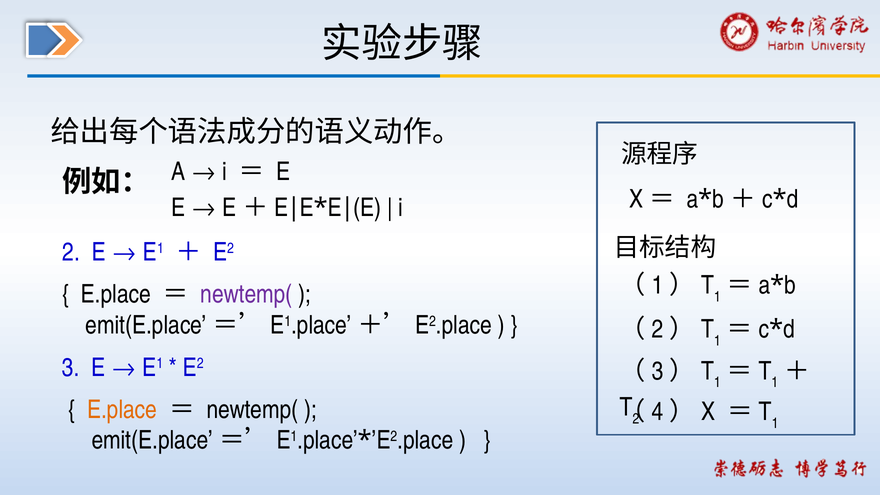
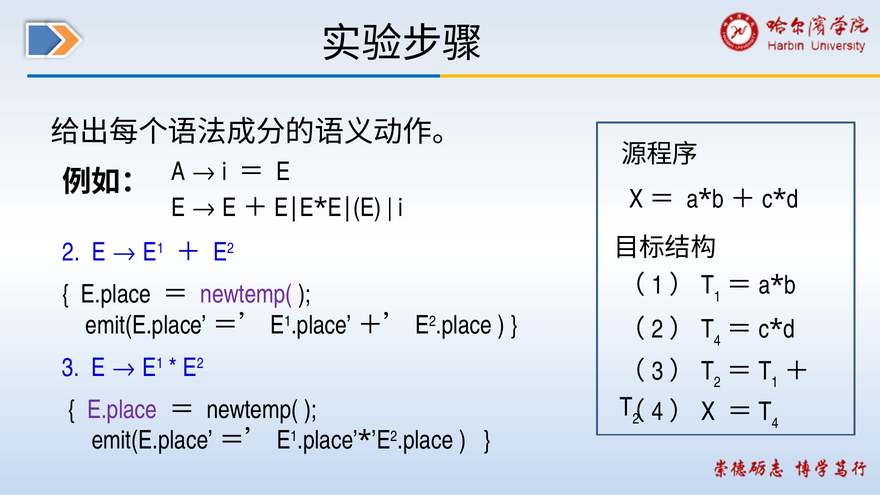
1 at (717, 341): 1 -> 4
1 at (717, 382): 1 -> 2
E.place at (122, 410) colour: orange -> purple
1 at (775, 423): 1 -> 4
